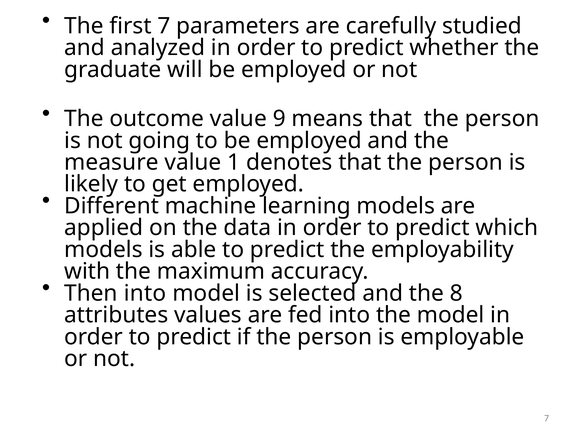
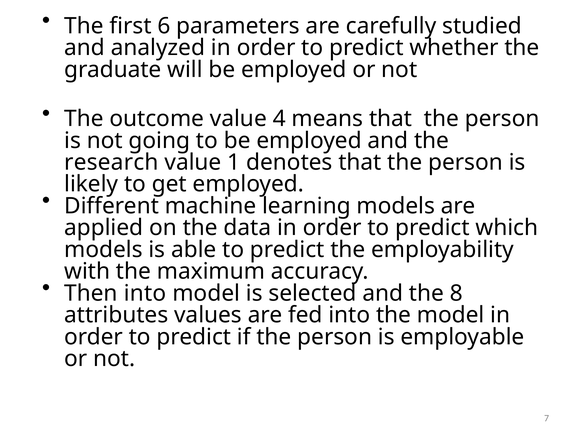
first 7: 7 -> 6
9: 9 -> 4
measure: measure -> research
